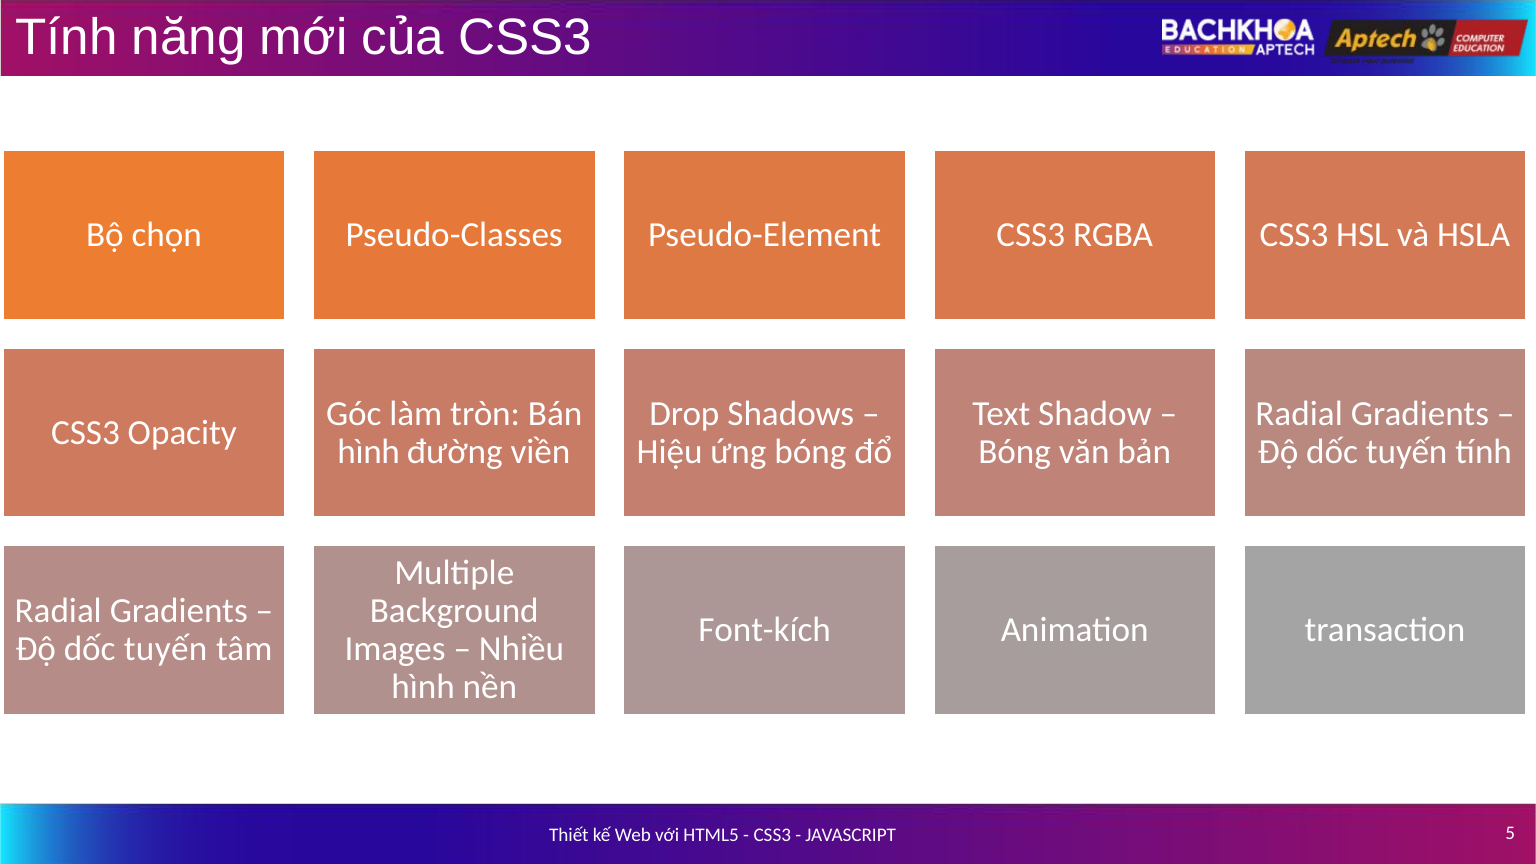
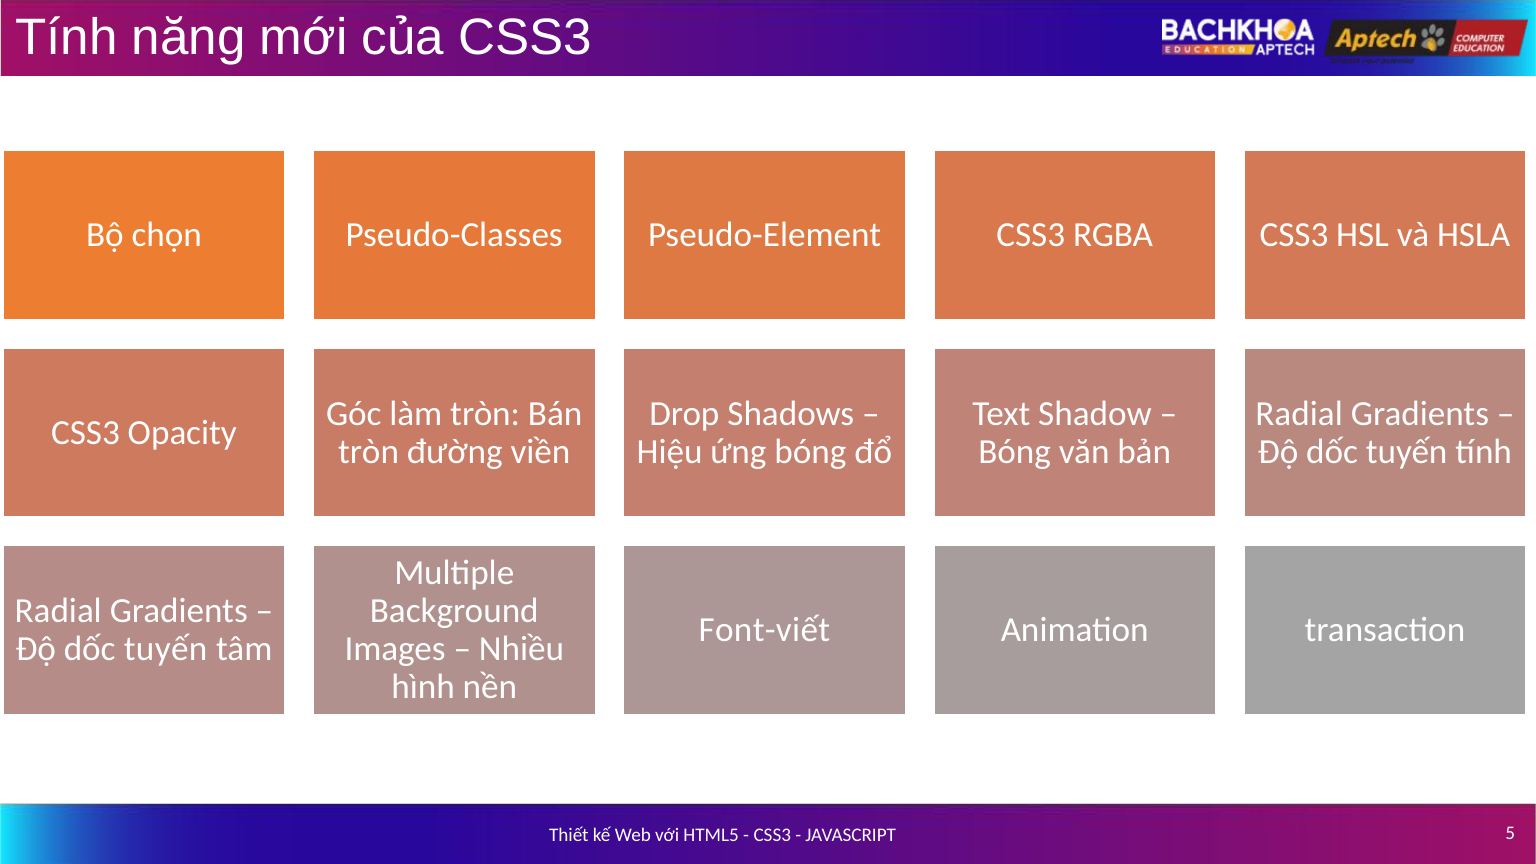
hình at (369, 451): hình -> tròn
Font-kích: Font-kích -> Font-viết
